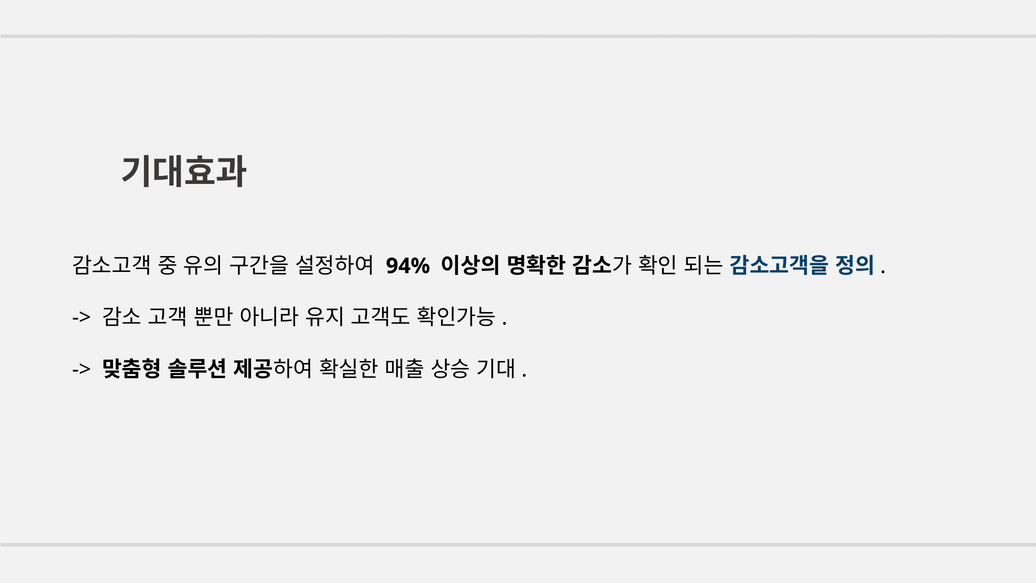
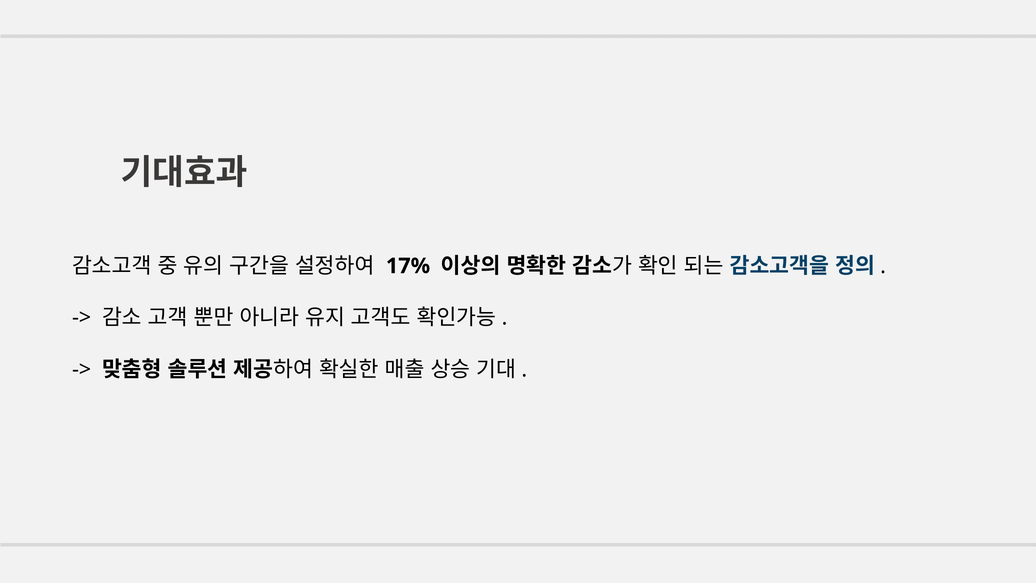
94%: 94% -> 17%
